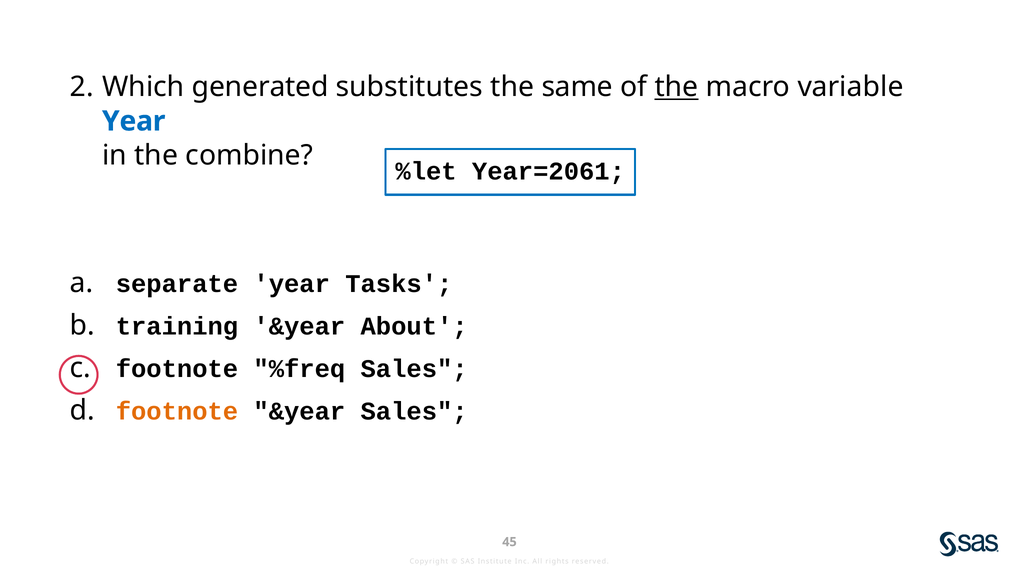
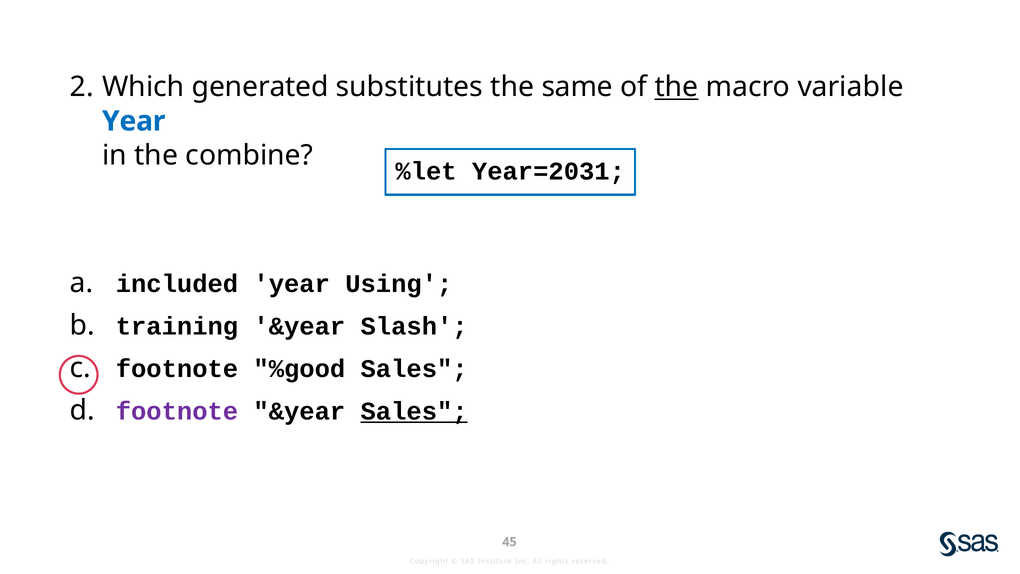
Year=2061: Year=2061 -> Year=2031
separate: separate -> included
Tasks: Tasks -> Using
About: About -> Slash
%freq: %freq -> %good
footnote at (177, 411) colour: orange -> purple
Sales at (414, 411) underline: none -> present
